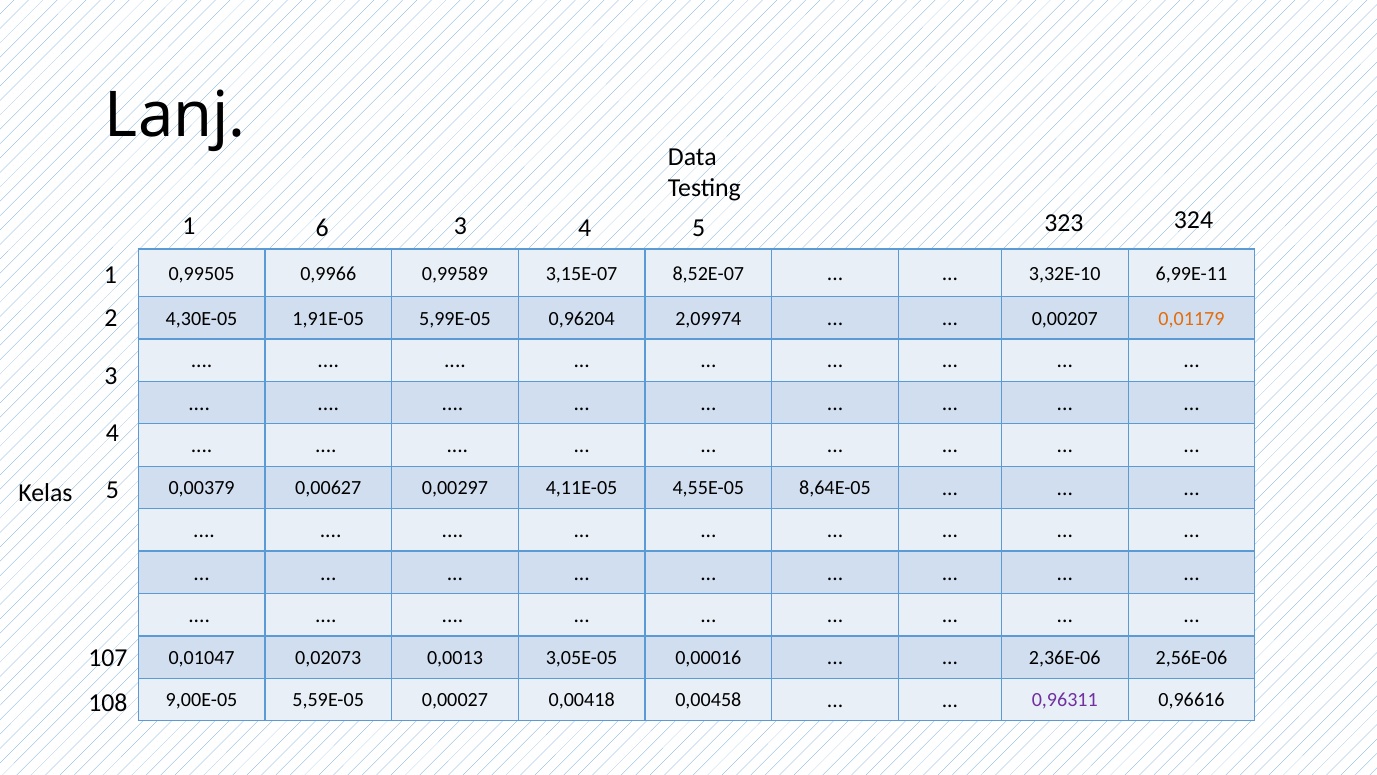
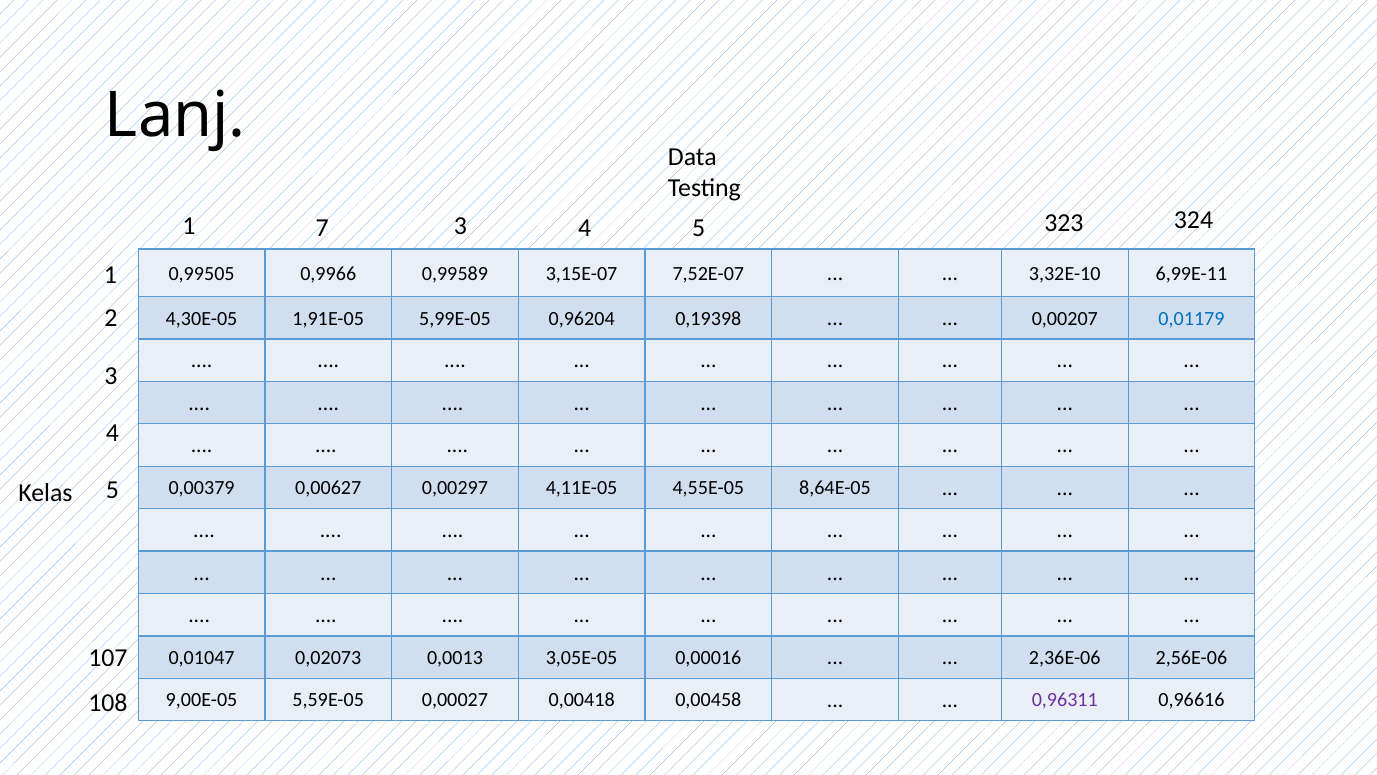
6: 6 -> 7
8,52E-07: 8,52E-07 -> 7,52E-07
2,09974: 2,09974 -> 0,19398
0,01179 colour: orange -> blue
